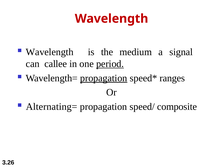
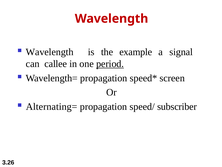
medium: medium -> example
propagation at (104, 78) underline: present -> none
ranges: ranges -> screen
composite: composite -> subscriber
